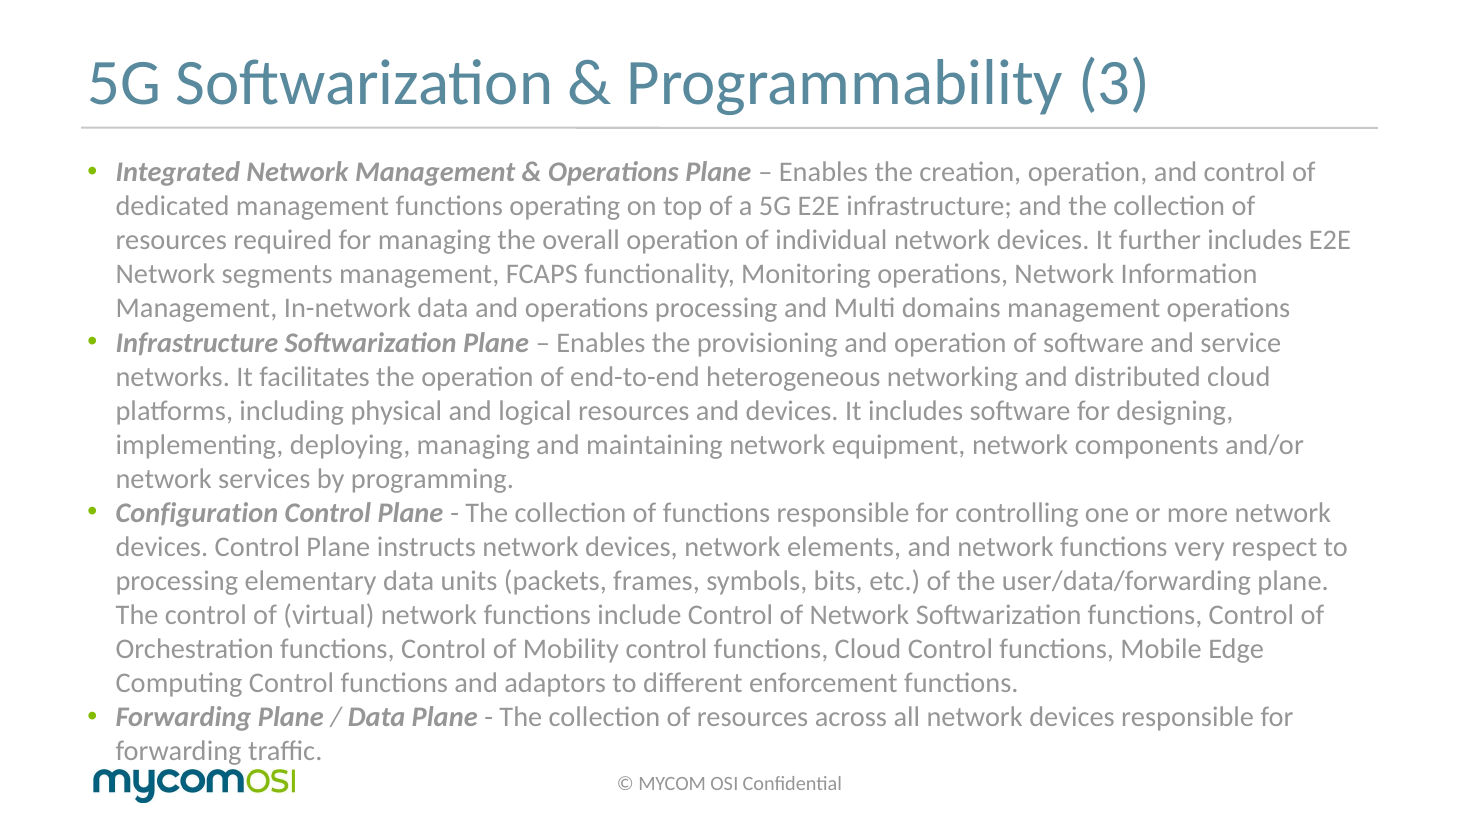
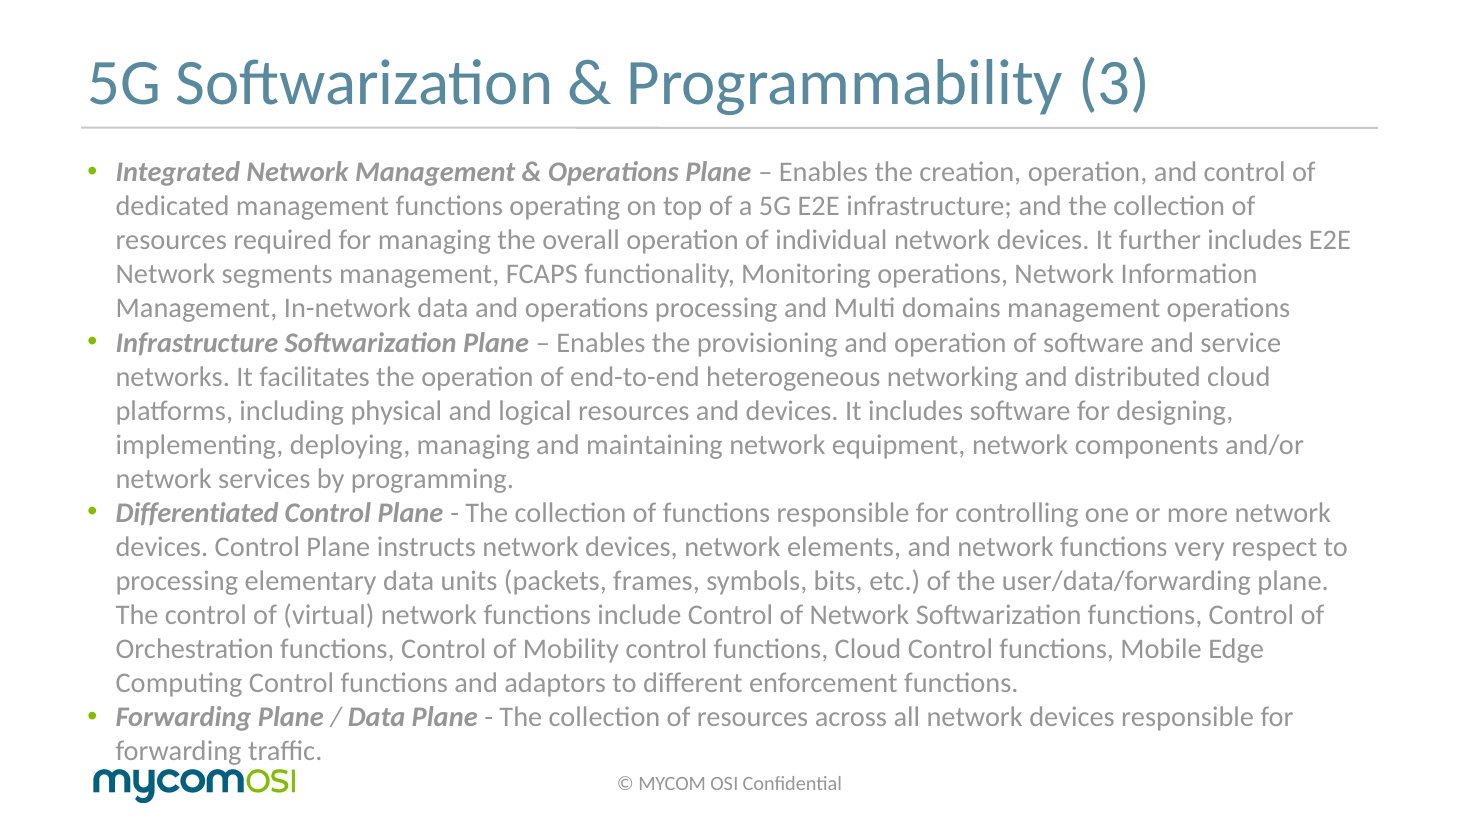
Configuration: Configuration -> Differentiated
